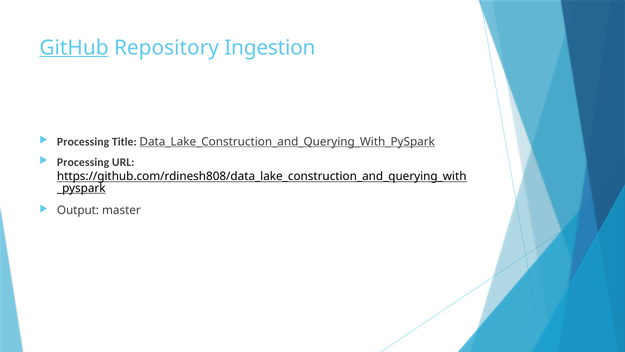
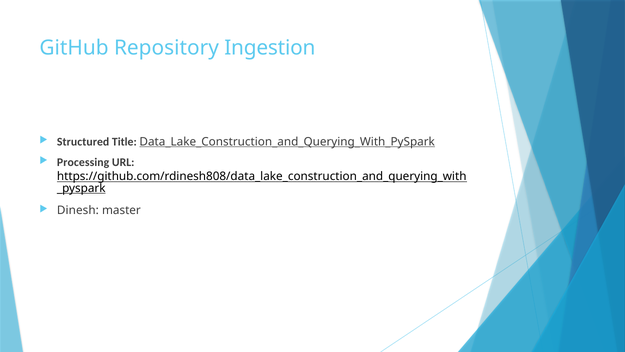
GitHub underline: present -> none
Processing at (83, 142): Processing -> Structured
Output: Output -> Dinesh
